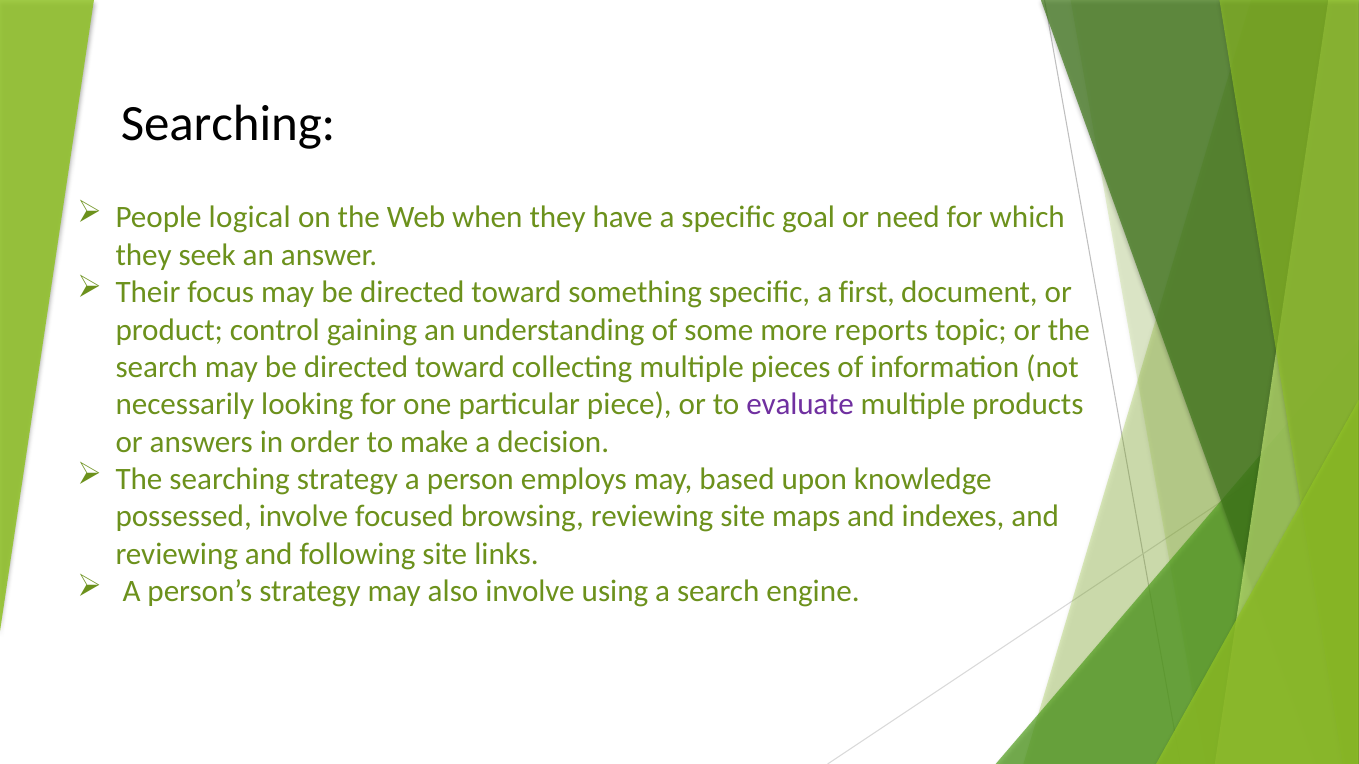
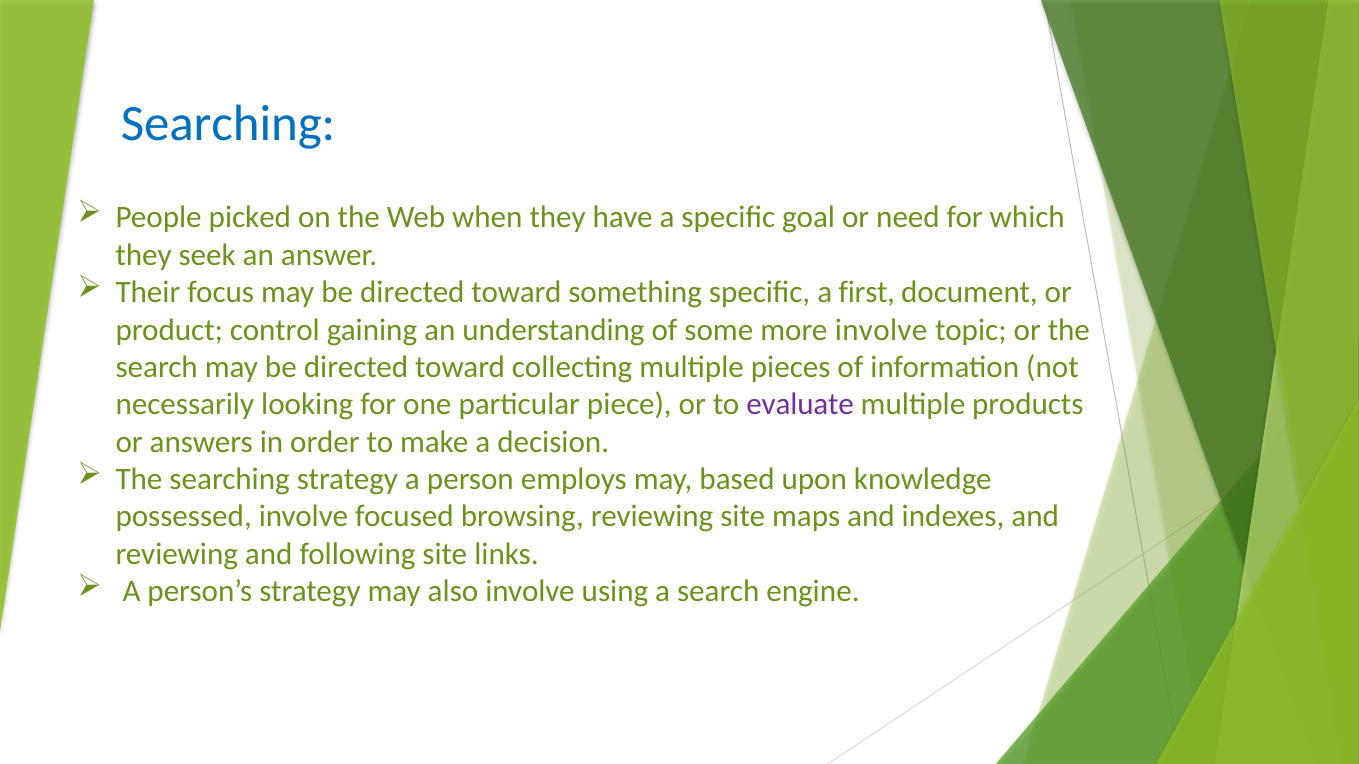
Searching at (228, 124) colour: black -> blue
logical: logical -> picked
more reports: reports -> involve
